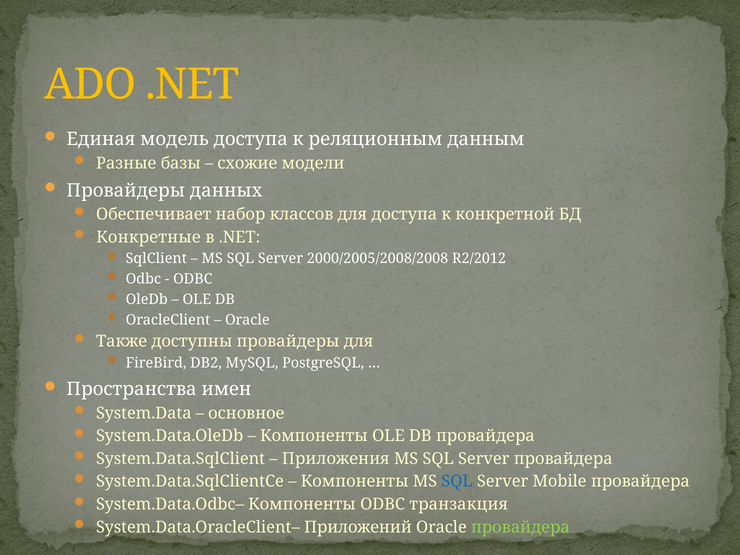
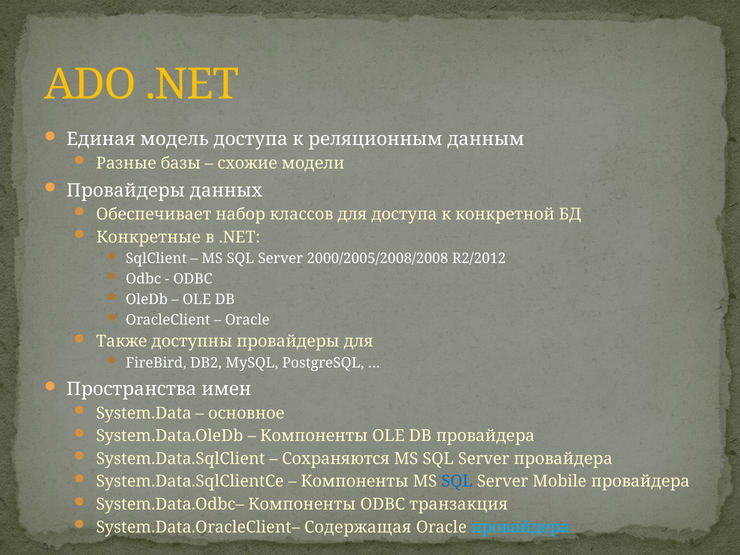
Приложения: Приложения -> Сохраняются
Приложений: Приложений -> Содержащая
провайдера at (520, 527) colour: light green -> light blue
